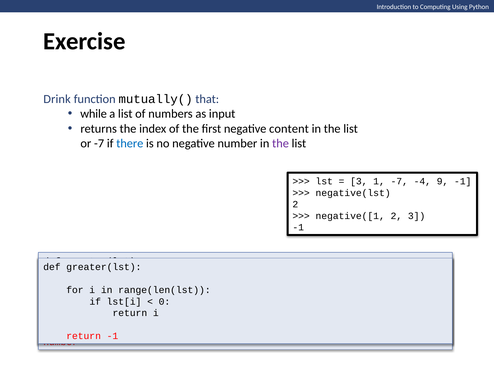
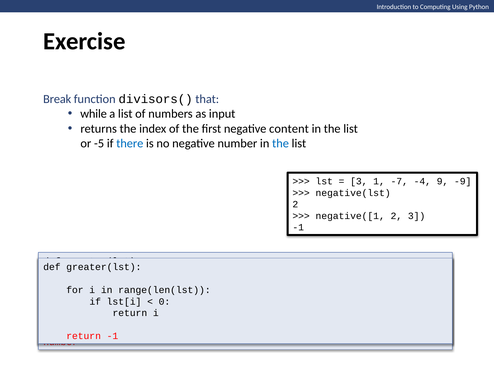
Drink: Drink -> Break
mutually(: mutually( -> divisors(
or -7: -7 -> -5
the at (281, 144) colour: purple -> blue
9 -1: -1 -> -9
